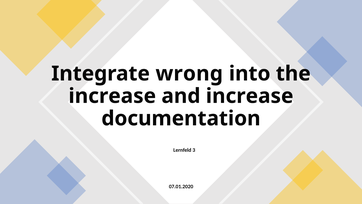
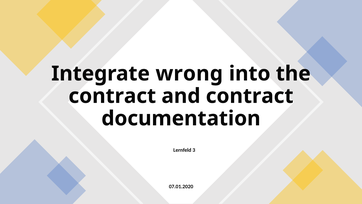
increase at (112, 96): increase -> contract
and increase: increase -> contract
